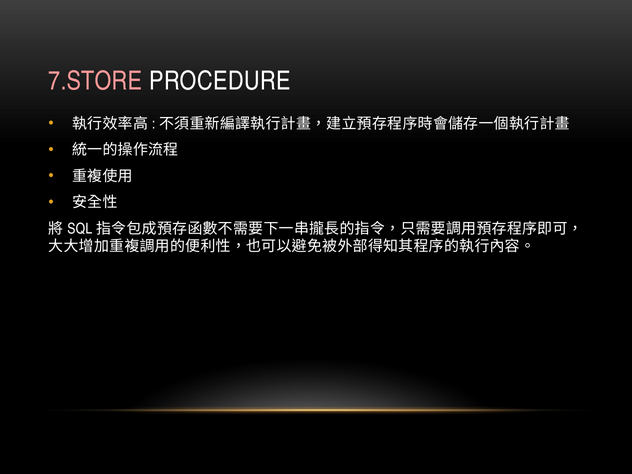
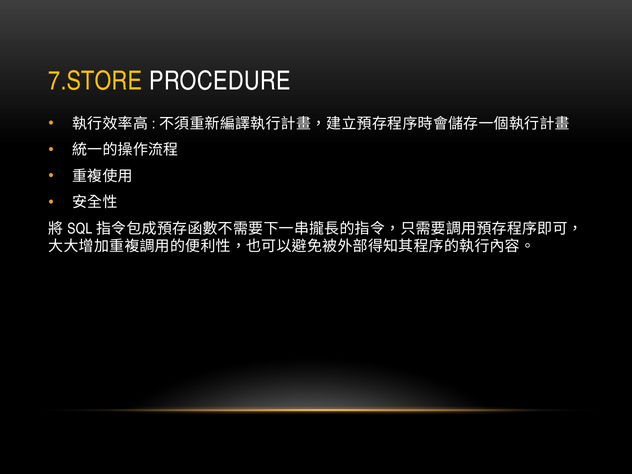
7.STORE colour: pink -> yellow
